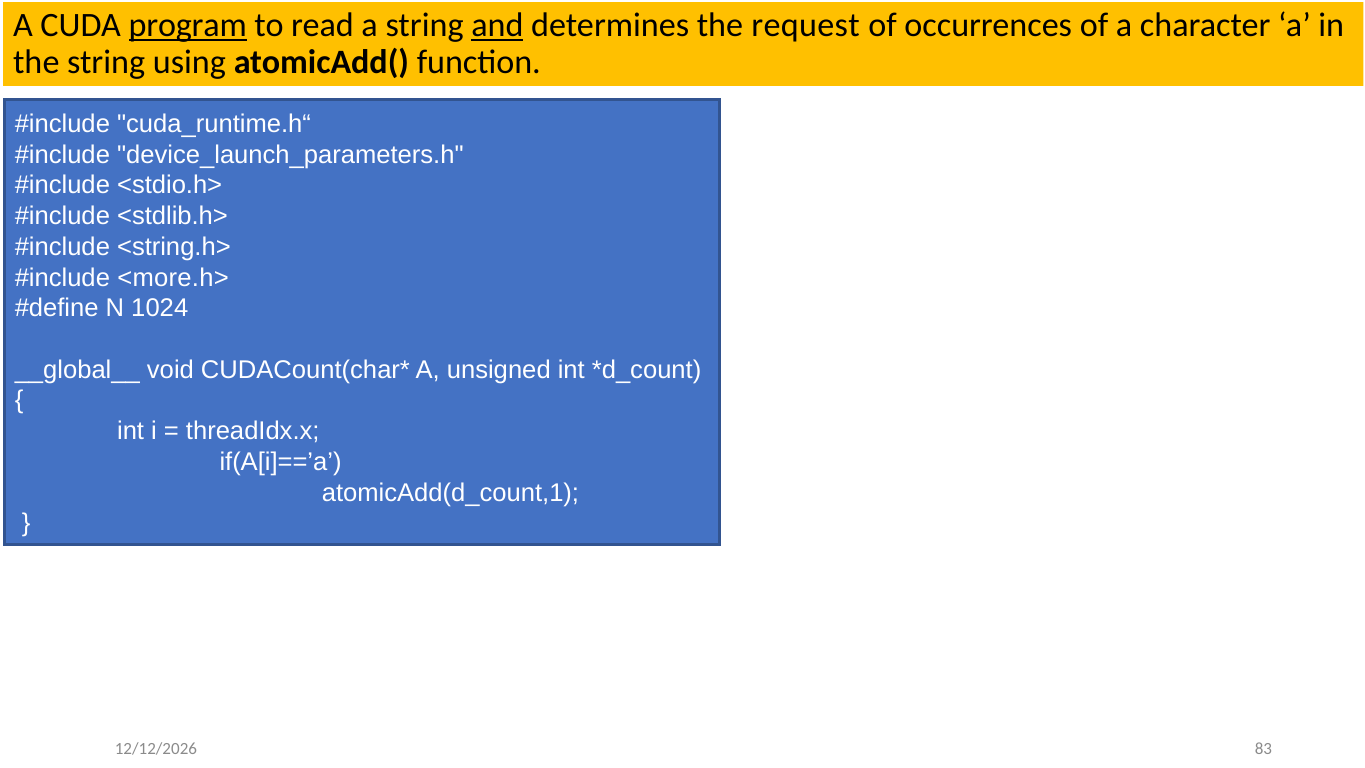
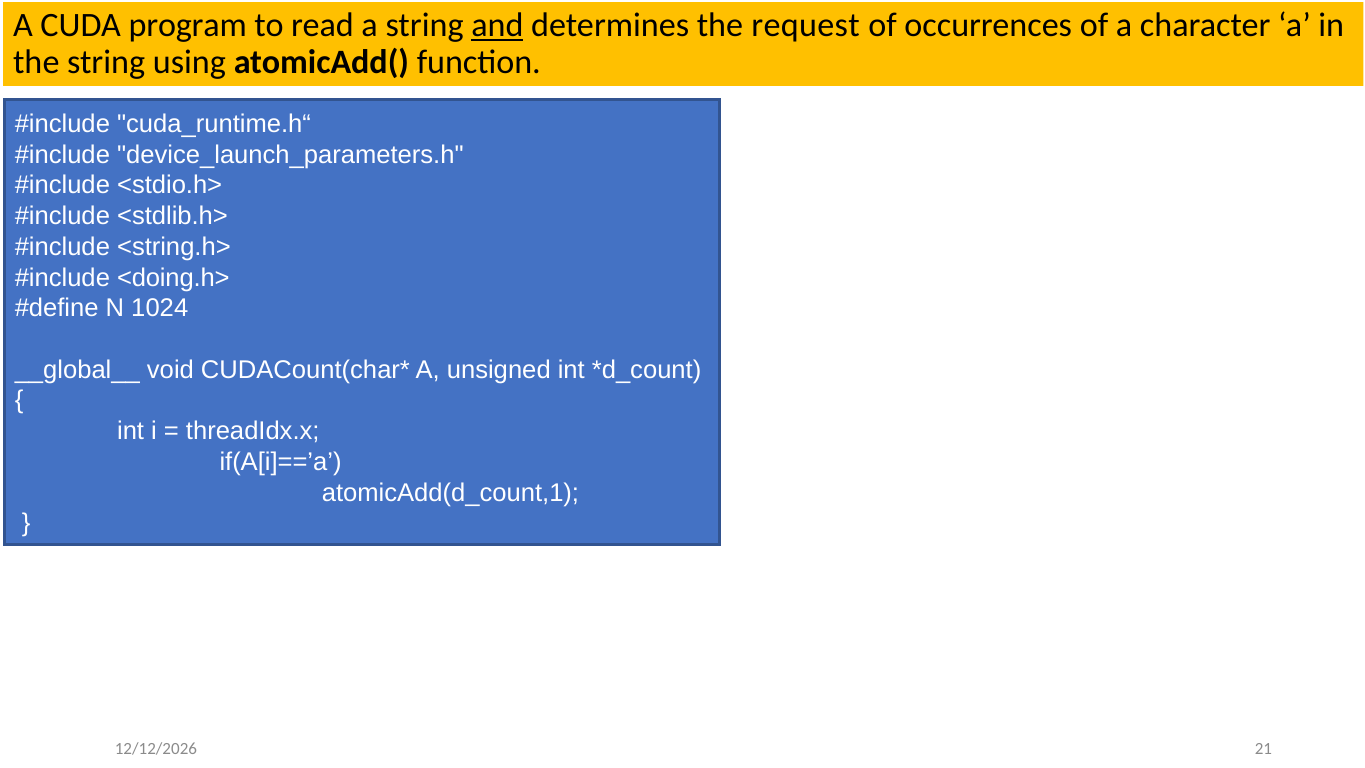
program underline: present -> none
<more.h>: <more.h> -> <doing.h>
83: 83 -> 21
